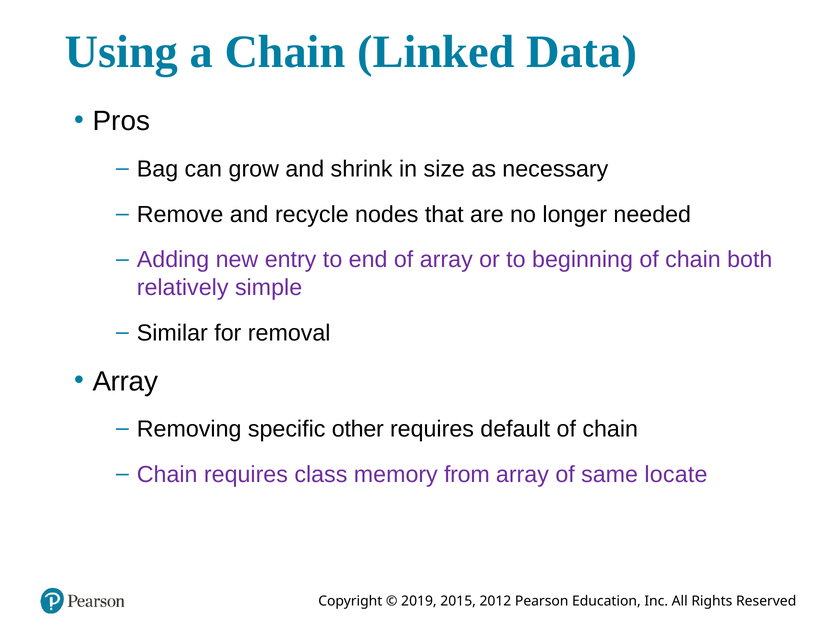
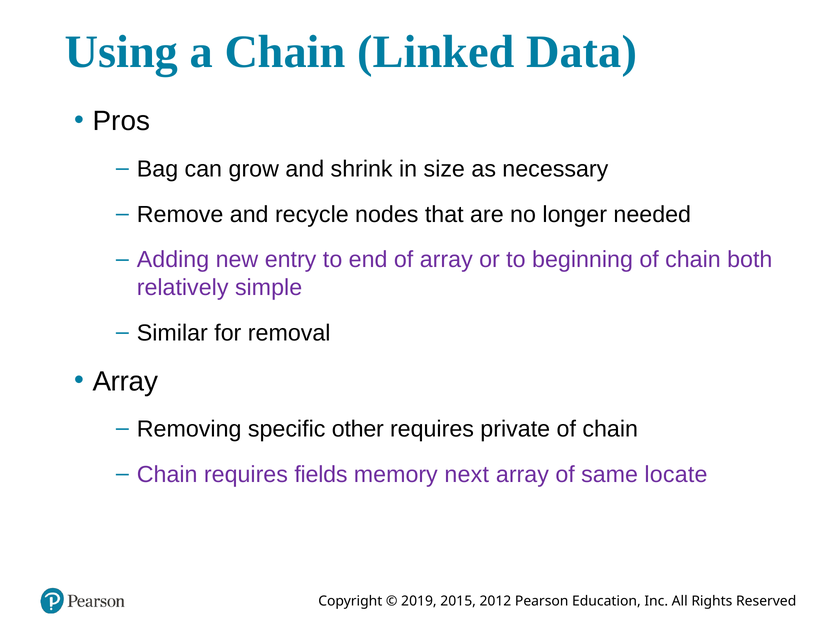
default: default -> private
class: class -> fields
from: from -> next
